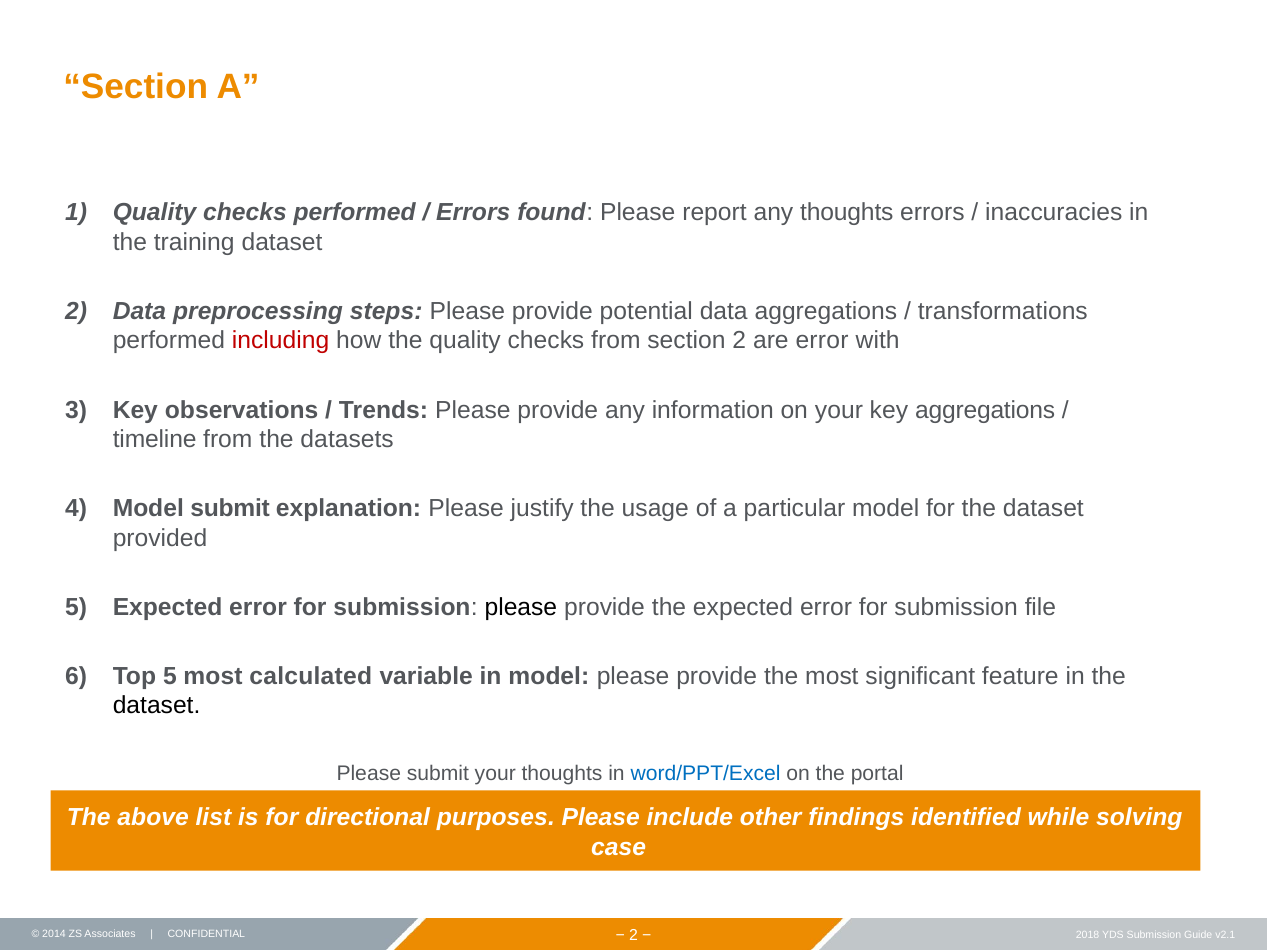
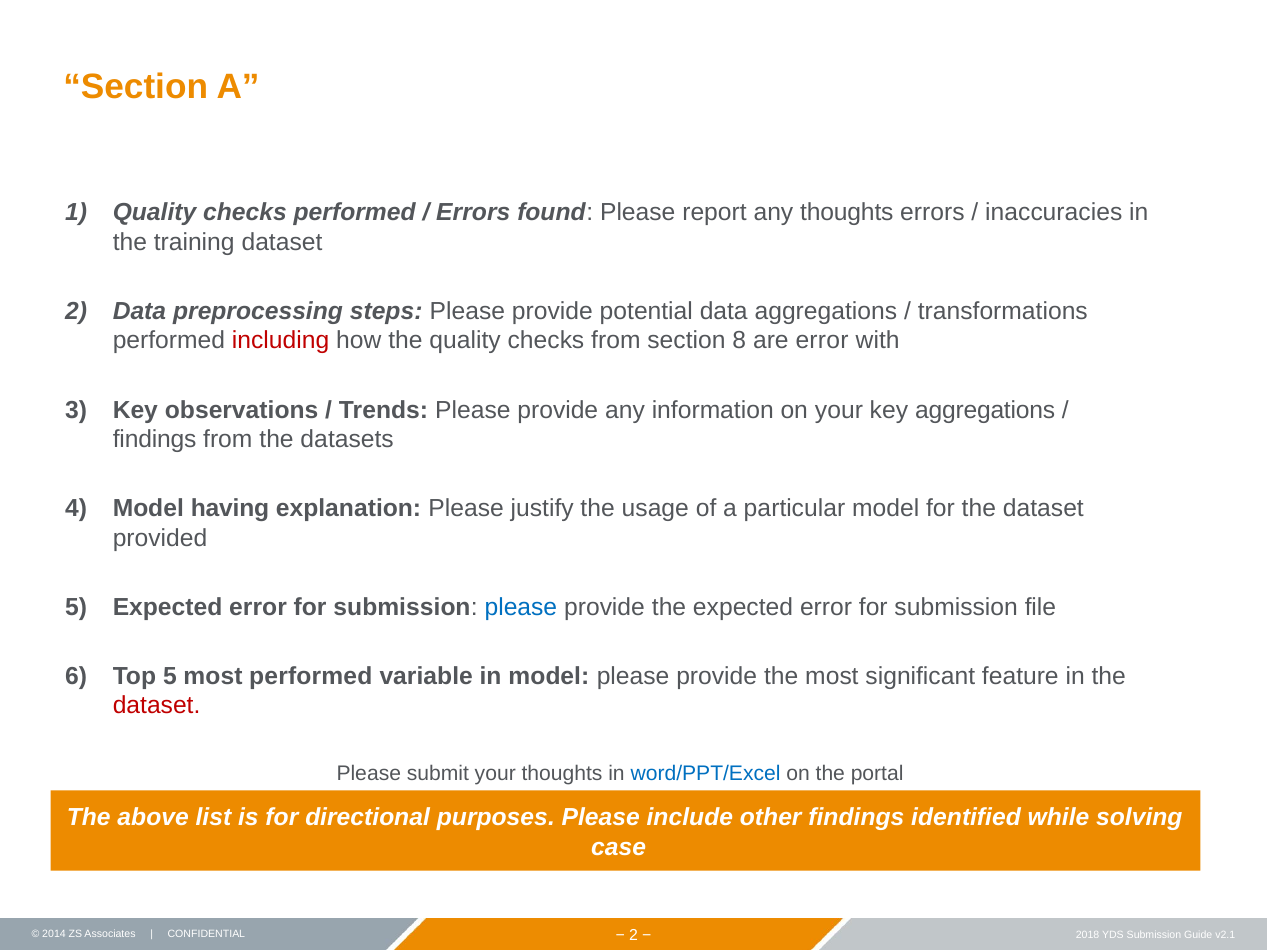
section 2: 2 -> 8
timeline at (155, 440): timeline -> findings
Model submit: submit -> having
please at (521, 607) colour: black -> blue
most calculated: calculated -> performed
dataset at (157, 706) colour: black -> red
